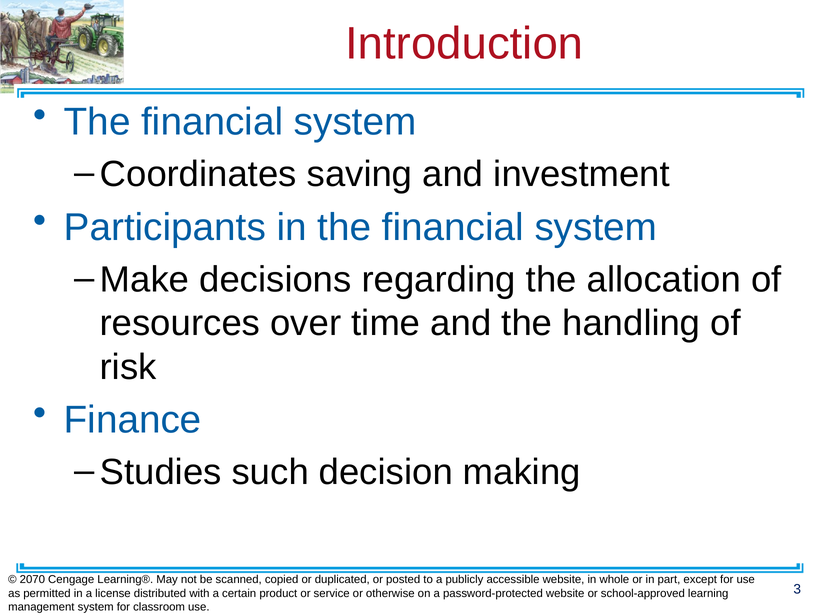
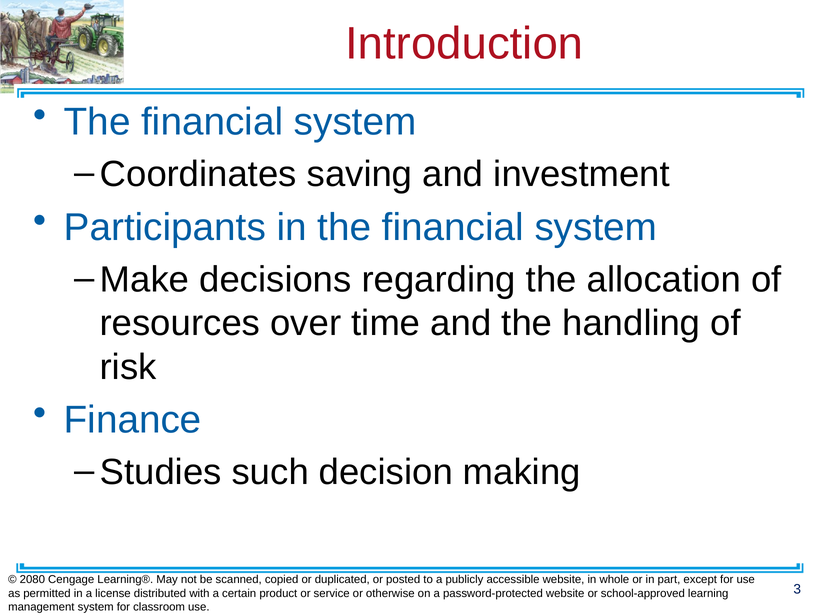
2070: 2070 -> 2080
